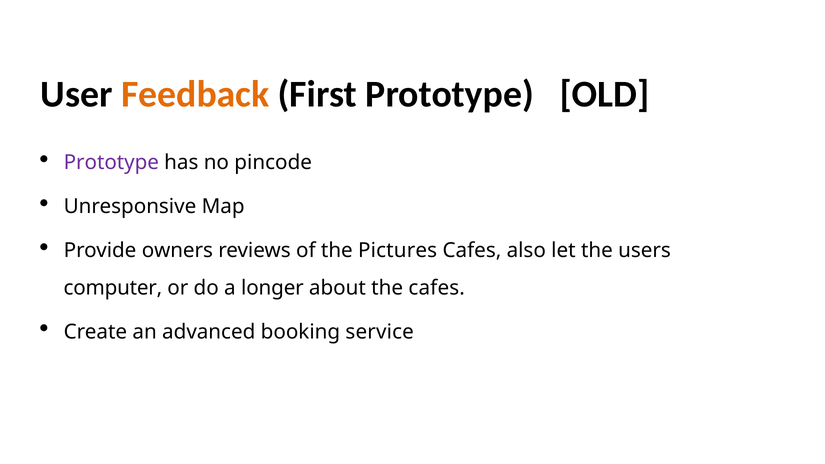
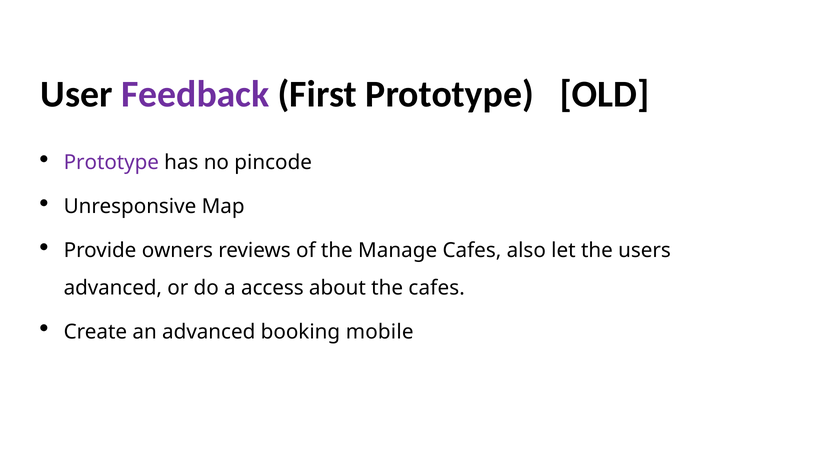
Feedback colour: orange -> purple
Pictures: Pictures -> Manage
computer at (113, 288): computer -> advanced
longer: longer -> access
service: service -> mobile
